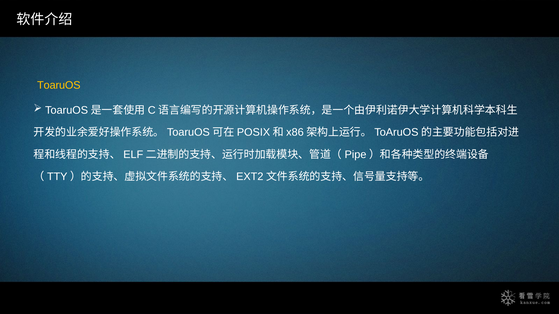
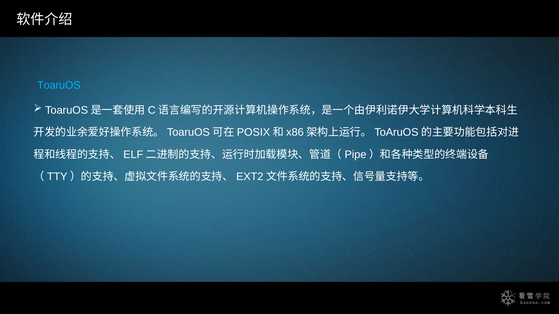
ToaruOS colour: yellow -> light blue
